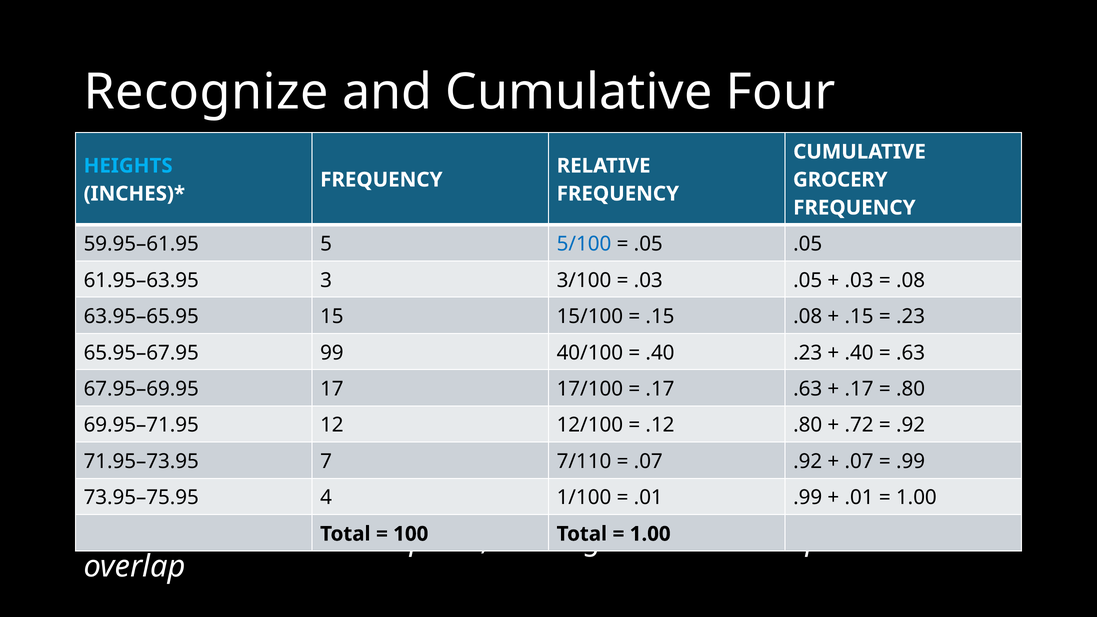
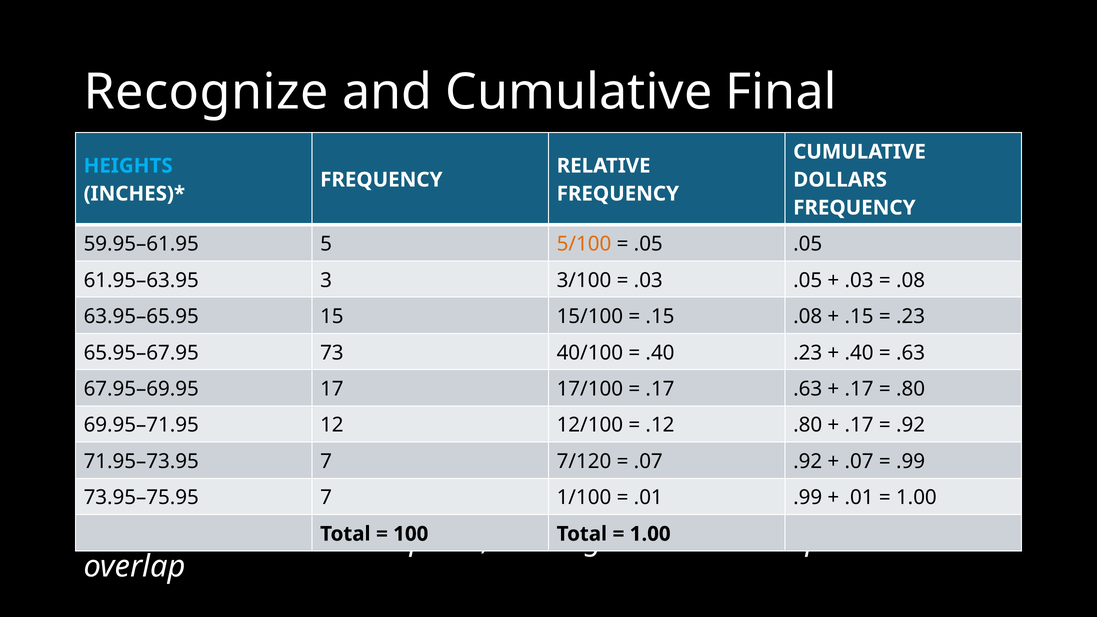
Four: Four -> Final
GROCERY: GROCERY -> DOLLARS
5/100 colour: blue -> orange
99: 99 -> 73
.72 at (859, 425): .72 -> .17
7/110: 7/110 -> 7/120
73.95–75.95 4: 4 -> 7
